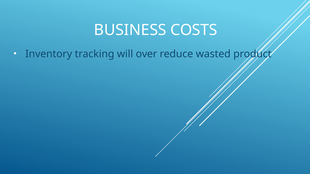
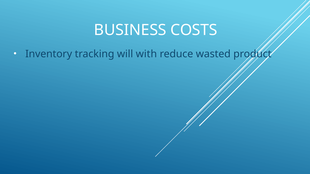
over: over -> with
